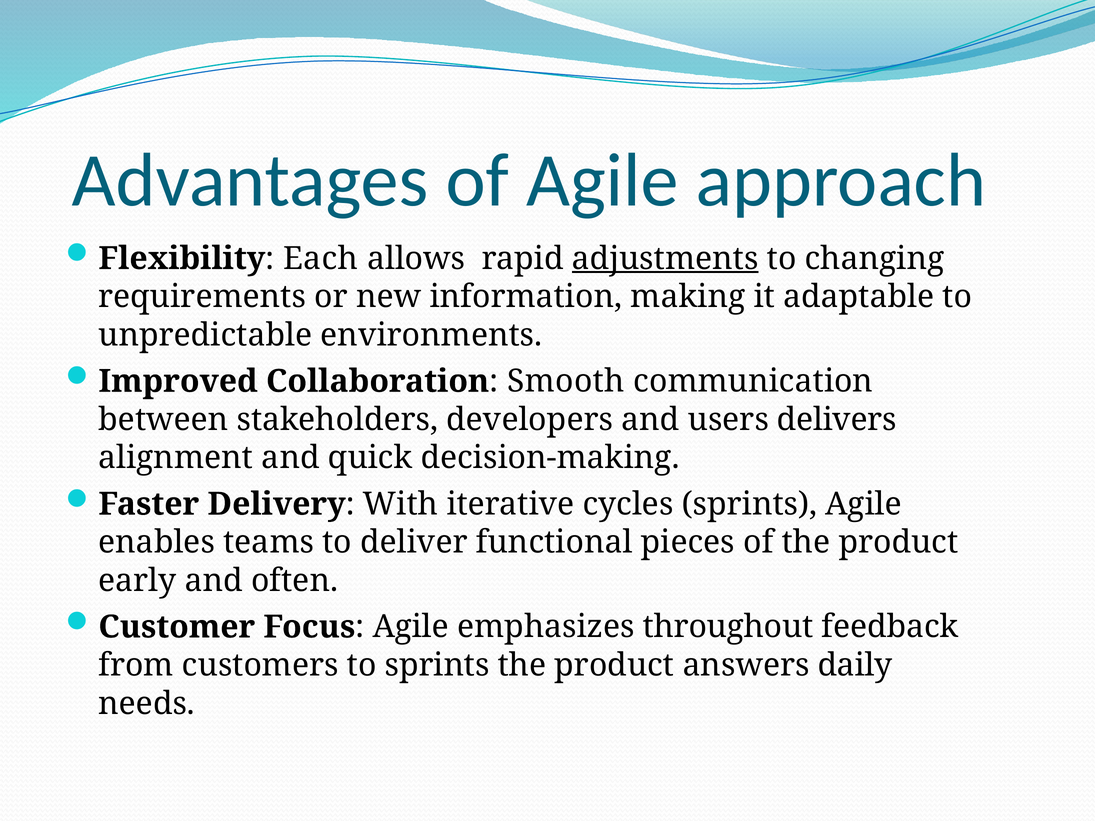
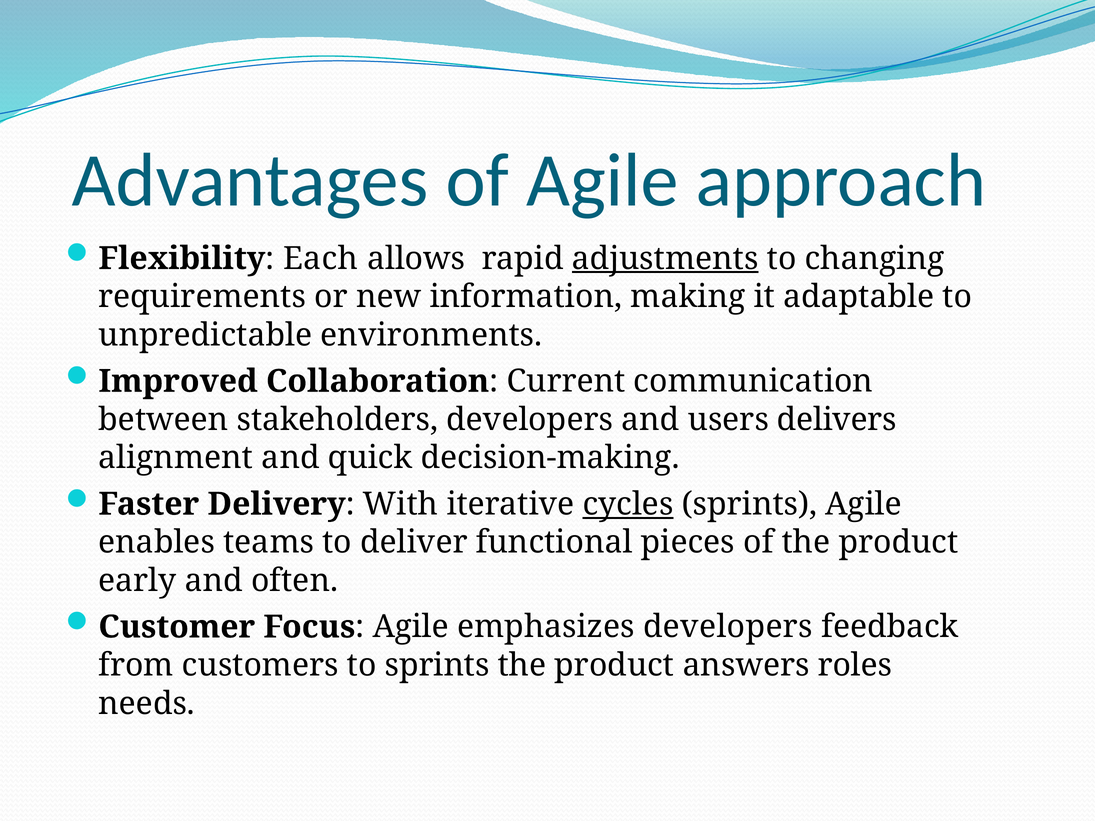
Smooth: Smooth -> Current
cycles underline: none -> present
emphasizes throughout: throughout -> developers
daily: daily -> roles
